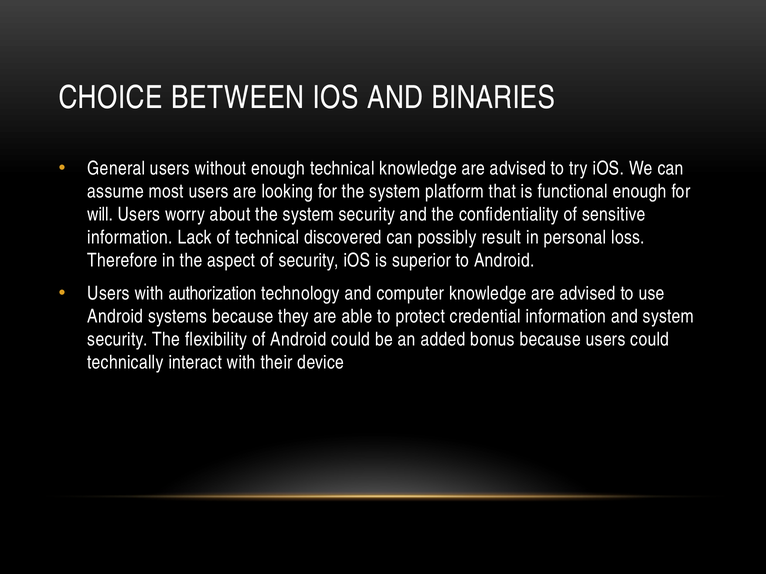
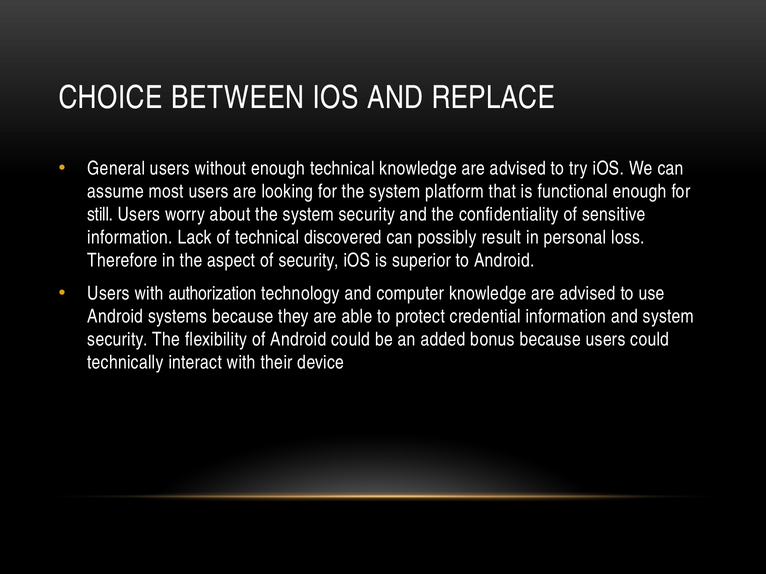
BINARIES: BINARIES -> REPLACE
will: will -> still
